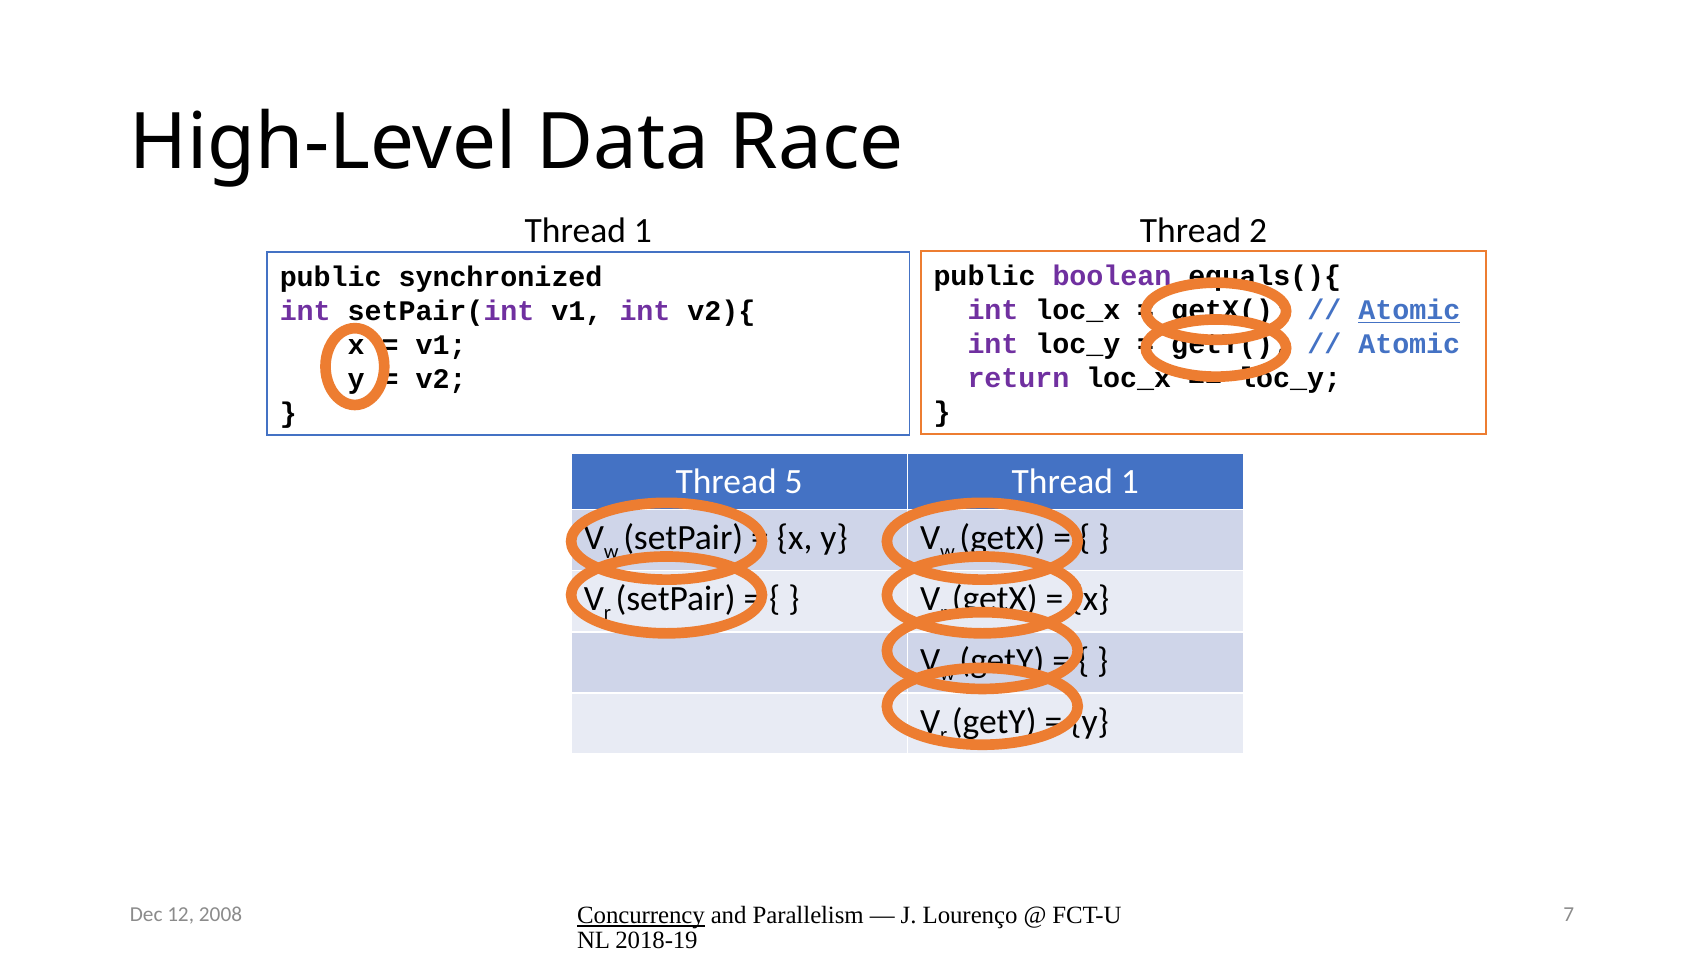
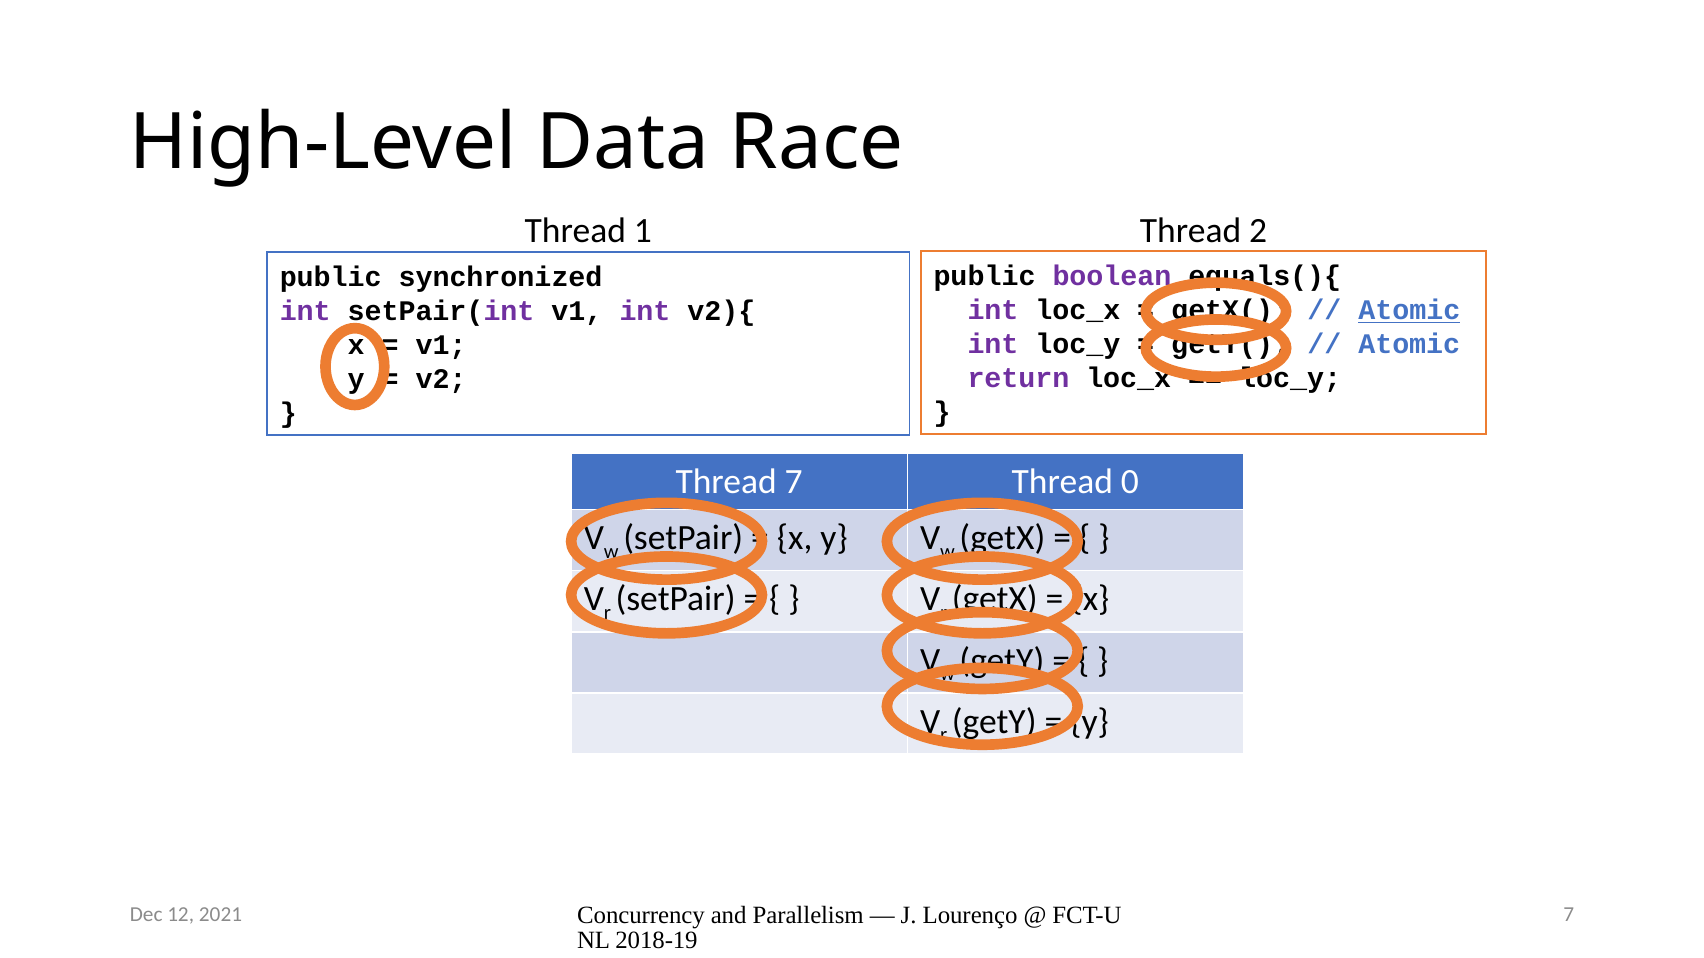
Thread 5: 5 -> 7
1 at (1130, 482): 1 -> 0
Concurrency underline: present -> none
2008: 2008 -> 2021
